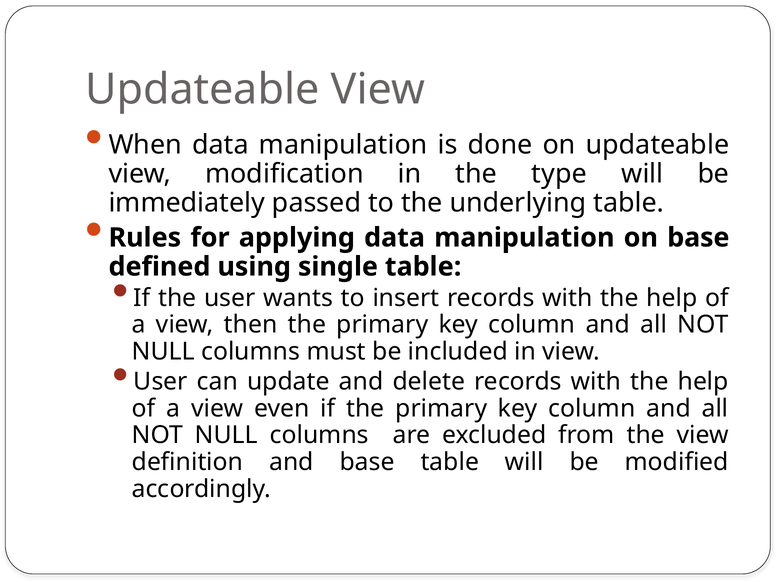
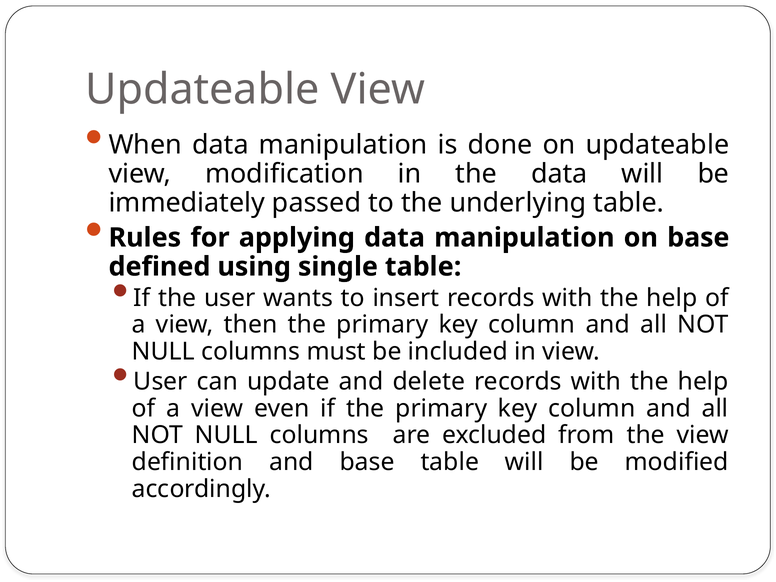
the type: type -> data
